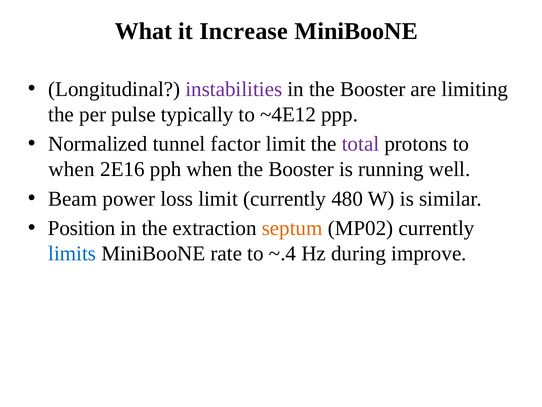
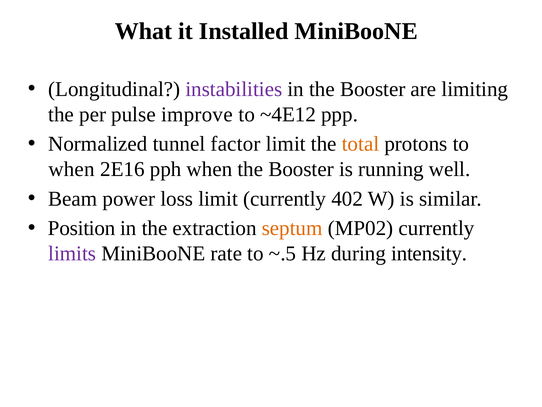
Increase: Increase -> Installed
typically: typically -> improve
total colour: purple -> orange
480: 480 -> 402
limits colour: blue -> purple
~.4: ~.4 -> ~.5
improve: improve -> intensity
